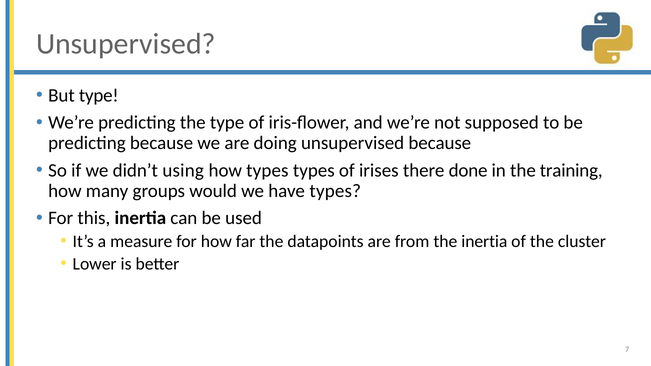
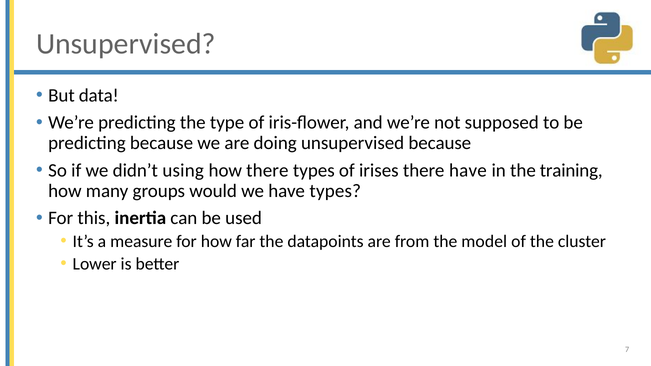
But type: type -> data
how types: types -> there
there done: done -> have
the inertia: inertia -> model
